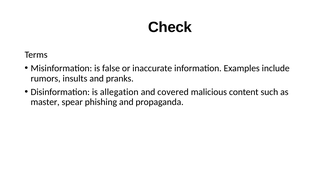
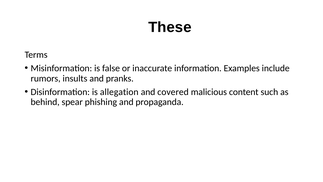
Check: Check -> These
master: master -> behind
